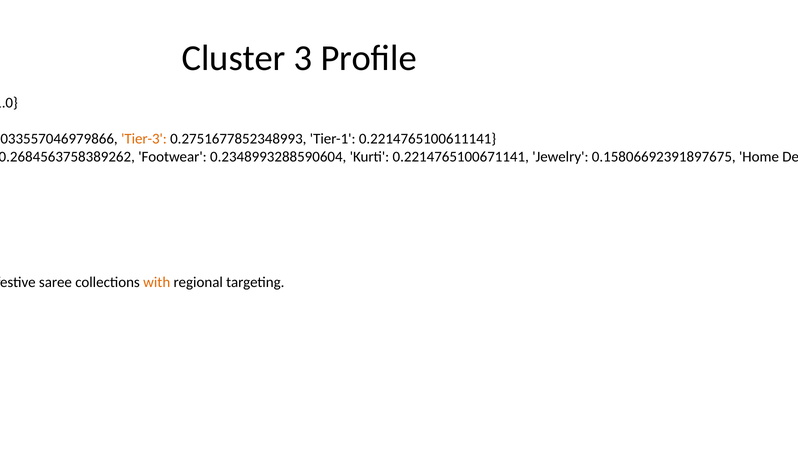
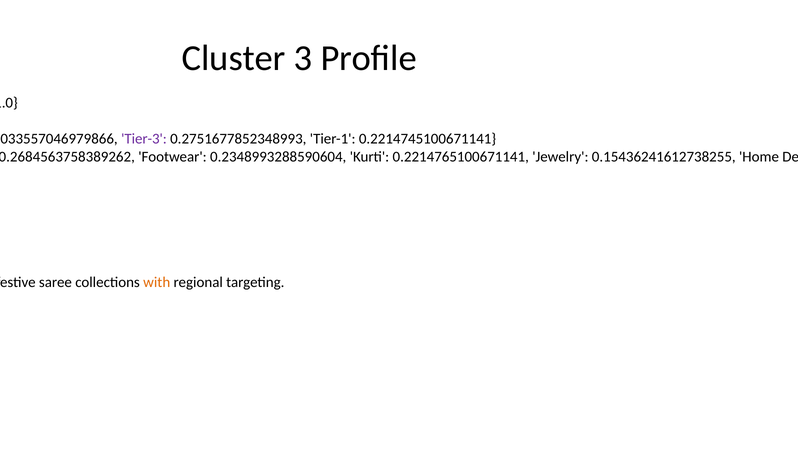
Tier-3 colour: orange -> purple
0.2214765100611141: 0.2214765100611141 -> 0.2214745100671141
0.15806692391897675: 0.15806692391897675 -> 0.15436241612738255
